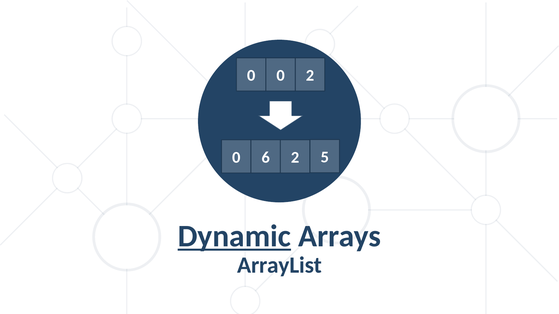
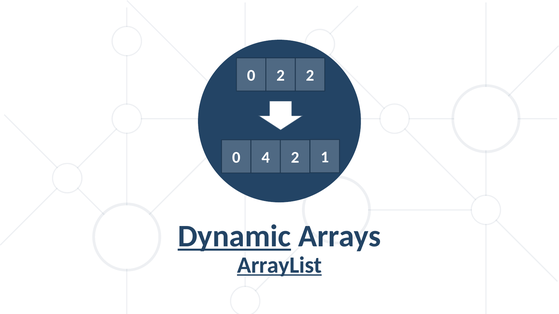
0 0: 0 -> 2
6: 6 -> 4
5: 5 -> 1
ArrayList underline: none -> present
